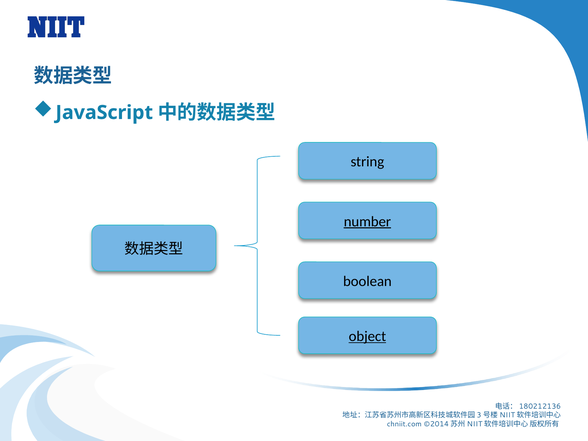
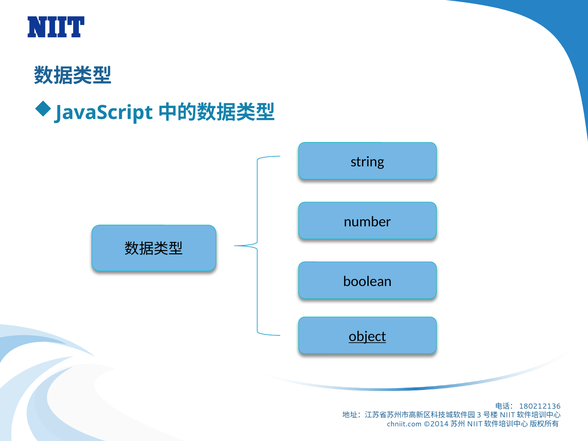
number underline: present -> none
